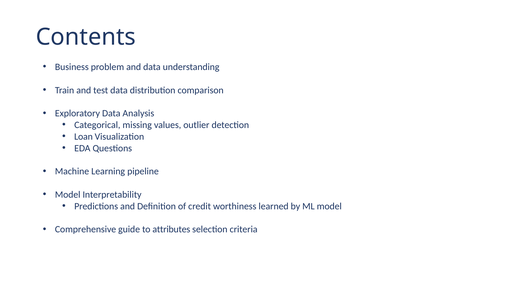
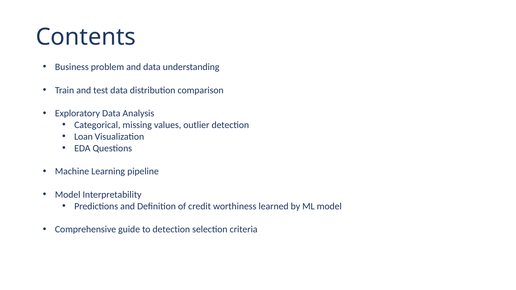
to attributes: attributes -> detection
